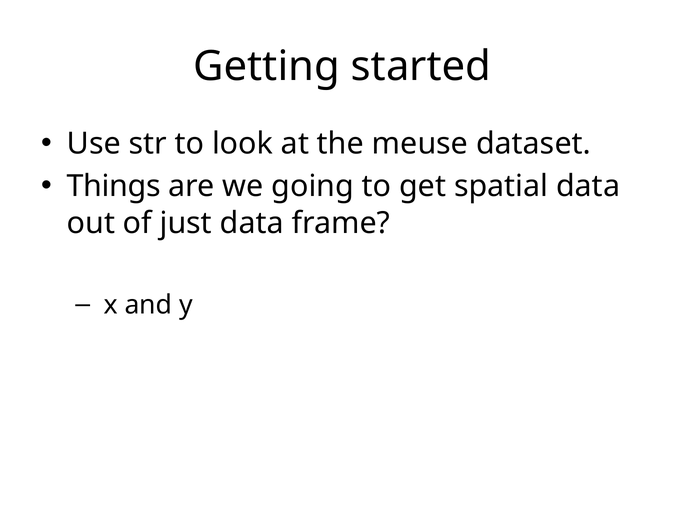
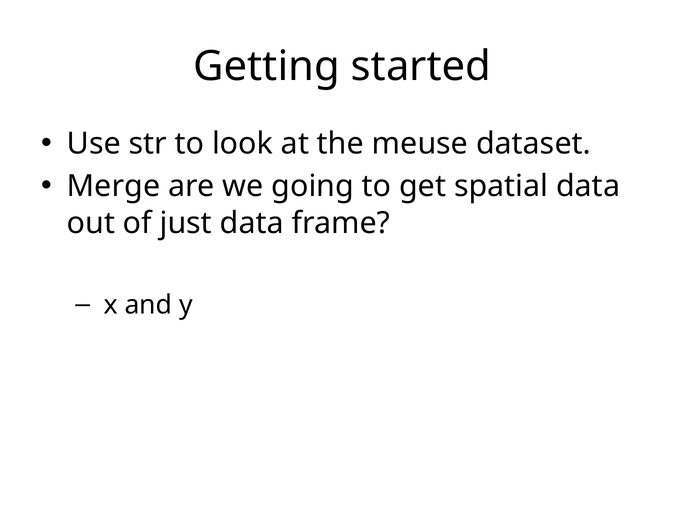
Things: Things -> Merge
